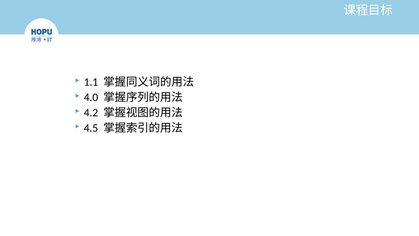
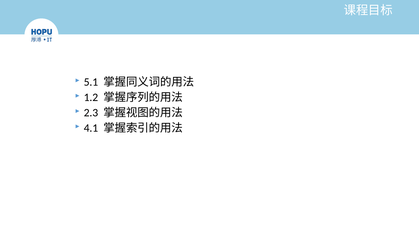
1.1: 1.1 -> 5.1
4.0: 4.0 -> 1.2
4.2: 4.2 -> 2.3
4.5: 4.5 -> 4.1
